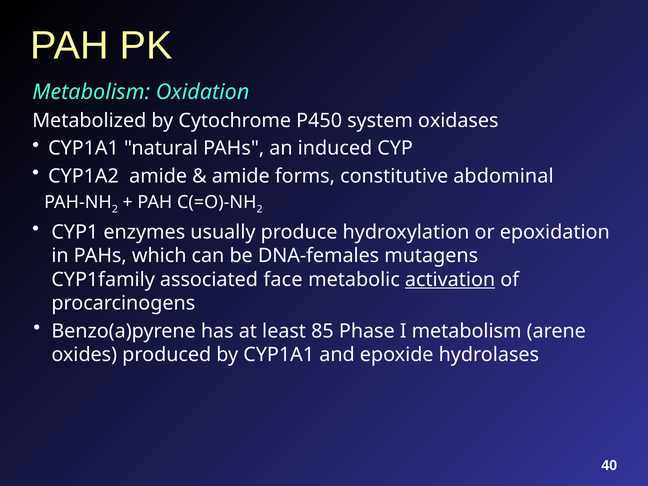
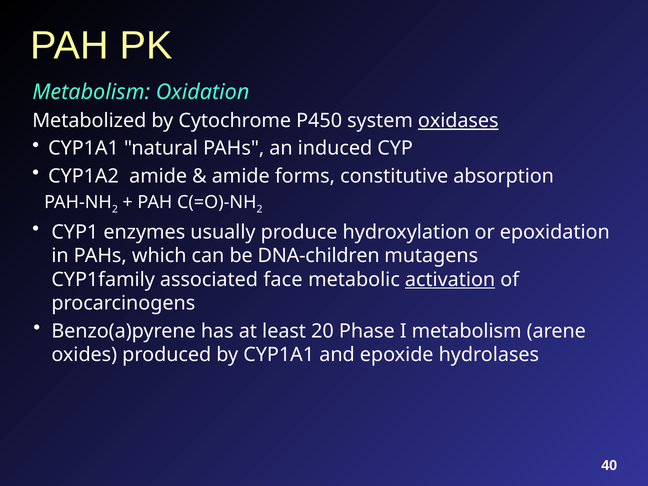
oxidases underline: none -> present
abdominal: abdominal -> absorption
DNA-females: DNA-females -> DNA-children
85: 85 -> 20
